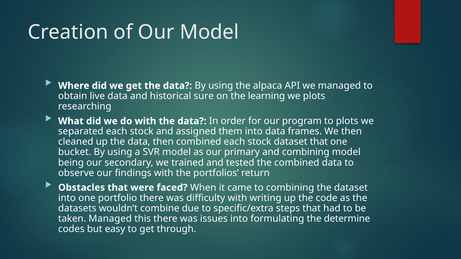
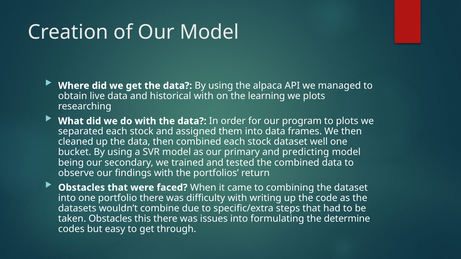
historical sure: sure -> with
dataset that: that -> well
and combining: combining -> predicting
taken Managed: Managed -> Obstacles
